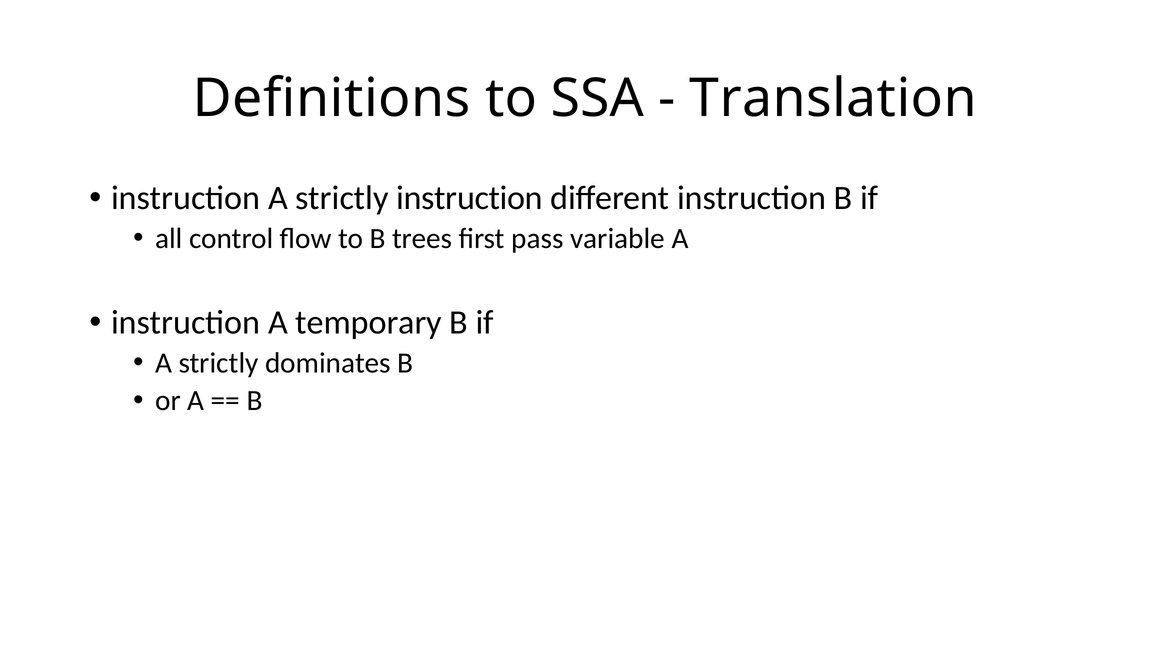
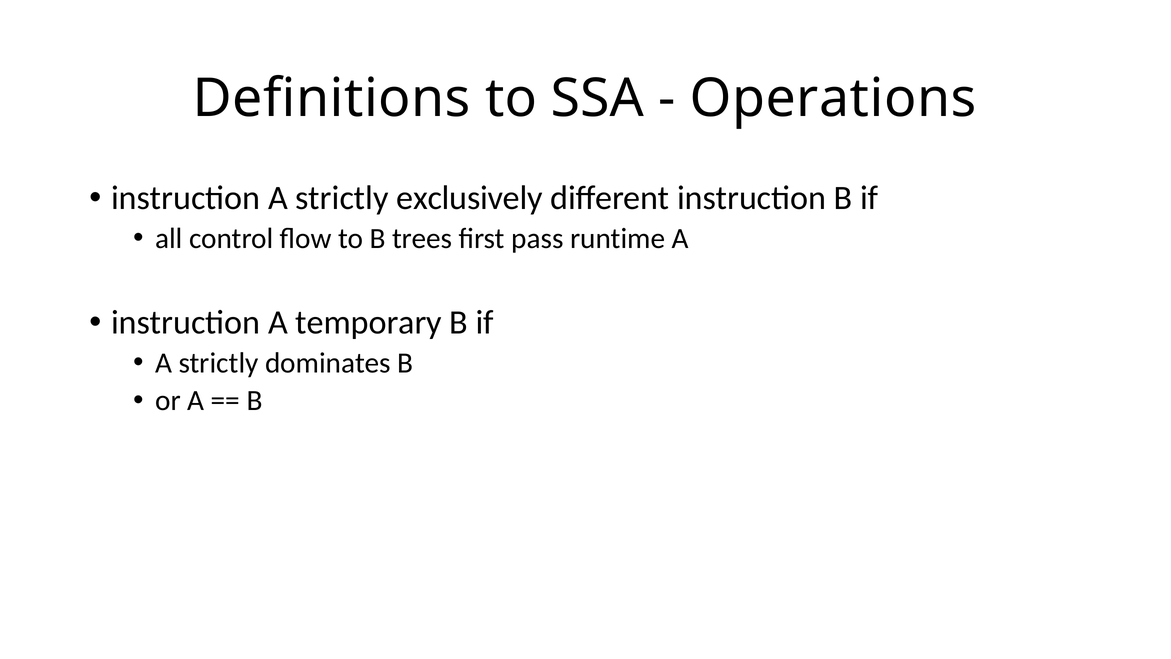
Translation: Translation -> Operations
strictly instruction: instruction -> exclusively
variable: variable -> runtime
